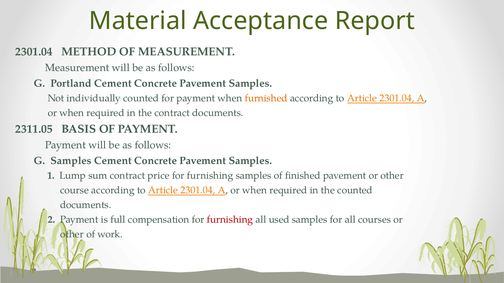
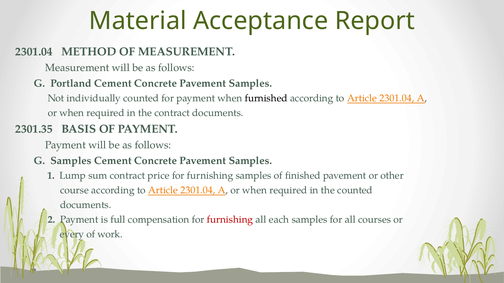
furnished colour: orange -> black
2311.05: 2311.05 -> 2301.35
used: used -> each
other at (72, 235): other -> every
